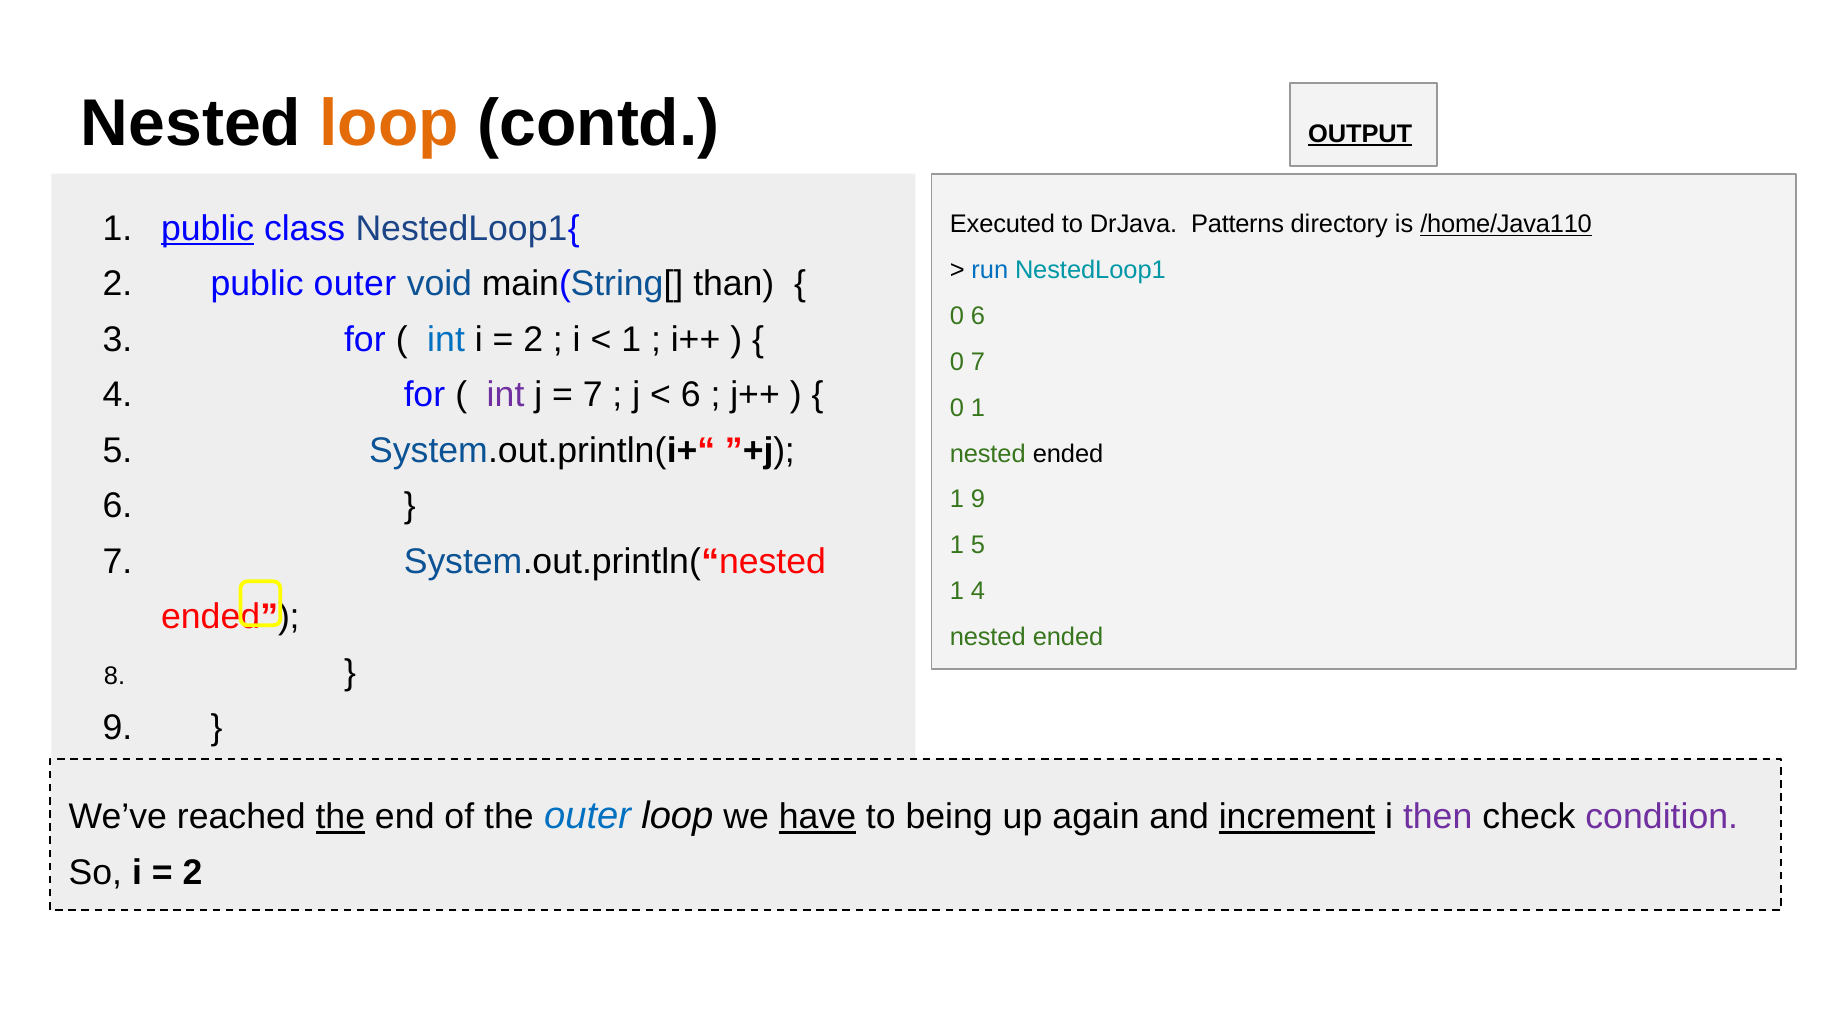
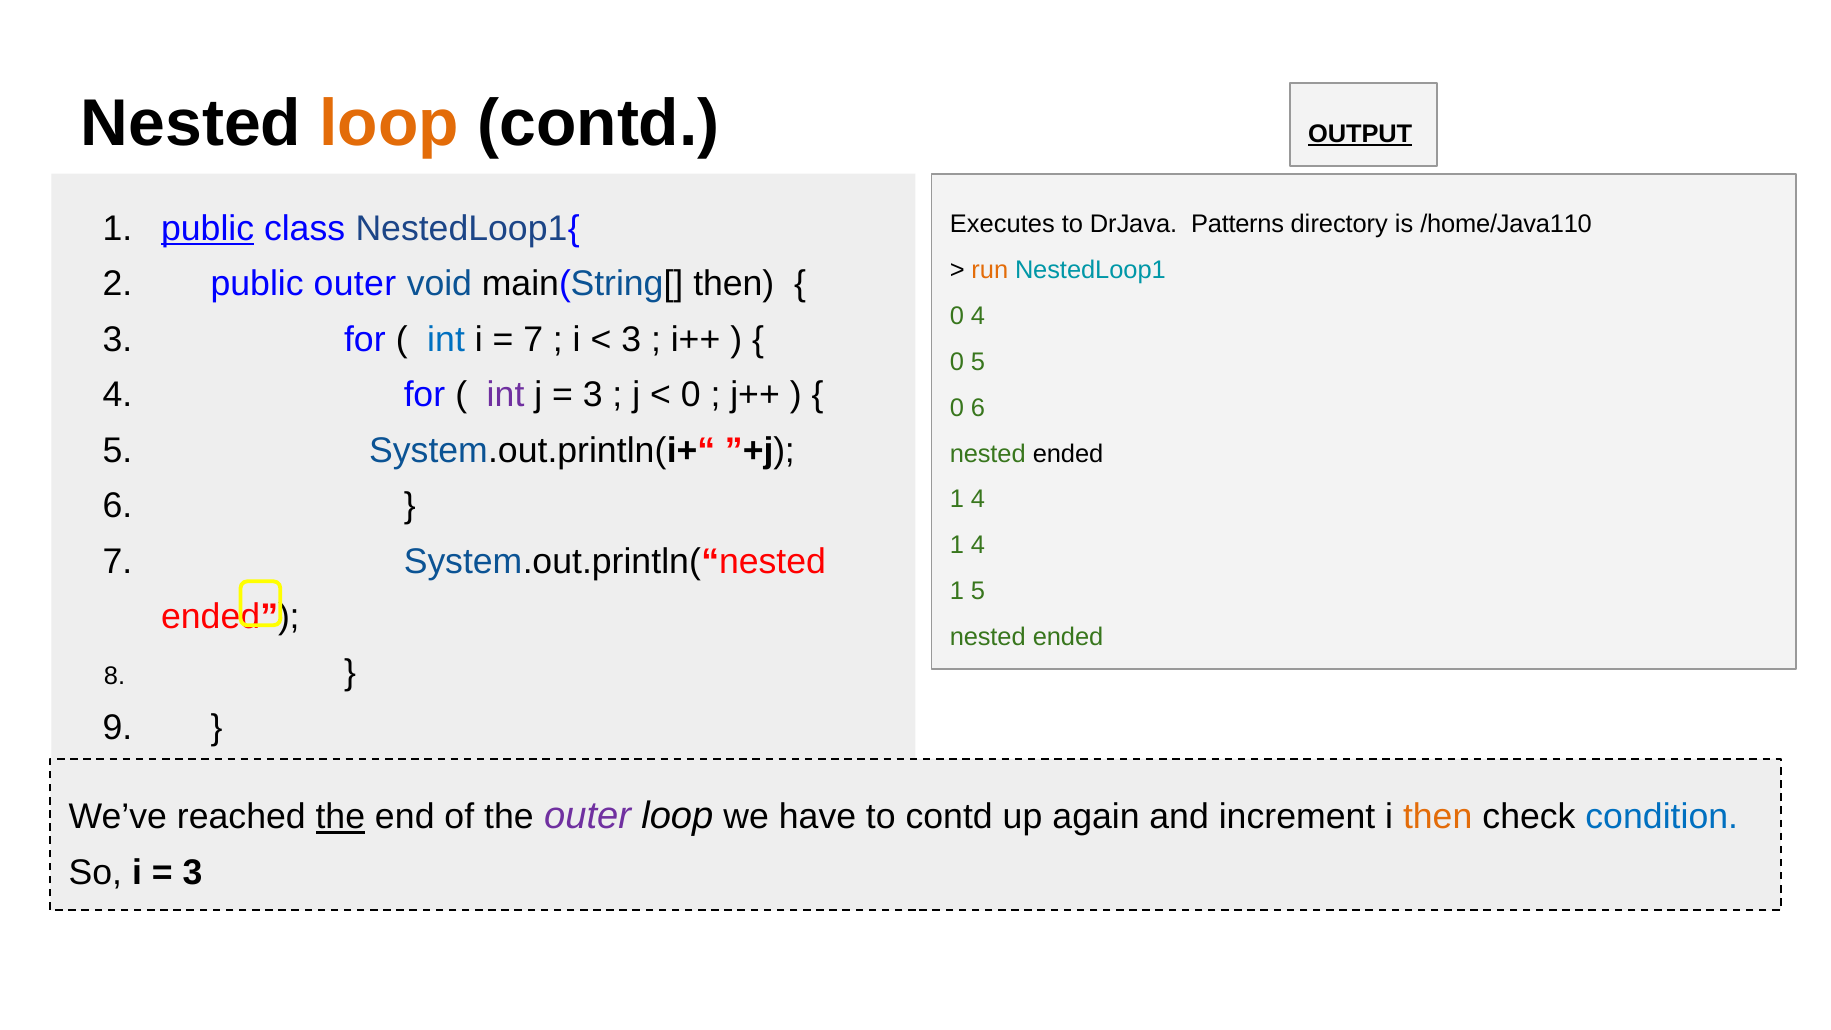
Executed: Executed -> Executes
/home/Java110 underline: present -> none
run colour: blue -> orange
main(String[ than: than -> then
0 6: 6 -> 4
2 at (533, 340): 2 -> 7
1 at (631, 340): 1 -> 3
0 7: 7 -> 5
7 at (593, 395): 7 -> 3
6 at (691, 395): 6 -> 0
0 1: 1 -> 6
9 at (978, 499): 9 -> 4
5 at (978, 545): 5 -> 4
1 4: 4 -> 5
outer at (588, 816) colour: blue -> purple
have underline: present -> none
to being: being -> contd
increment underline: present -> none
then at (1438, 817) colour: purple -> orange
condition colour: purple -> blue
2 at (192, 873): 2 -> 3
